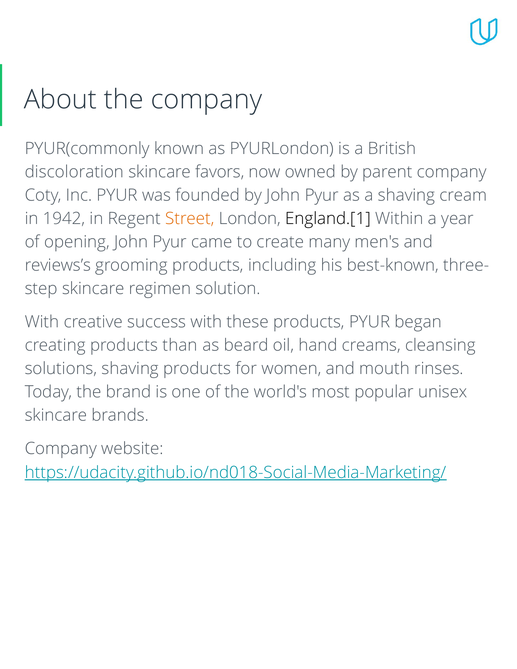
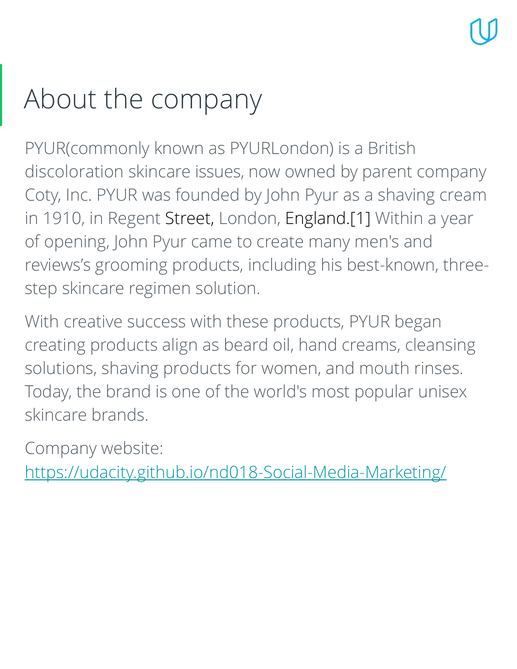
favors: favors -> issues
1942: 1942 -> 1910
Street colour: orange -> black
than: than -> align
